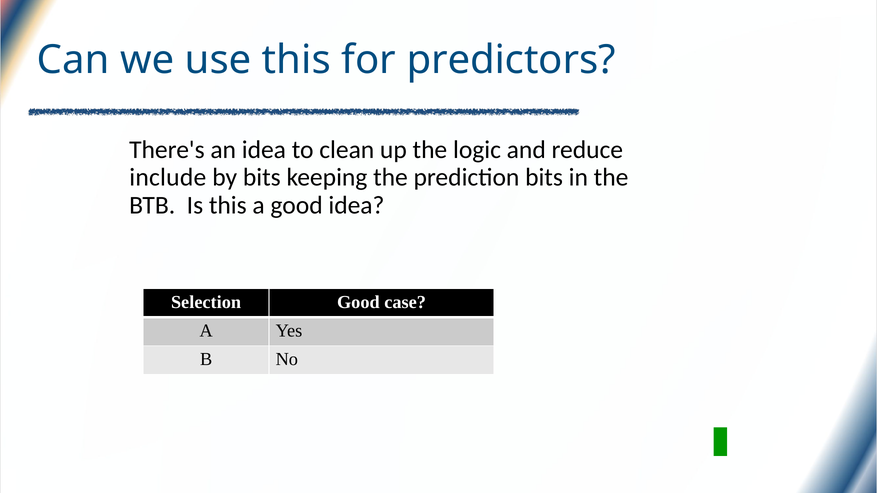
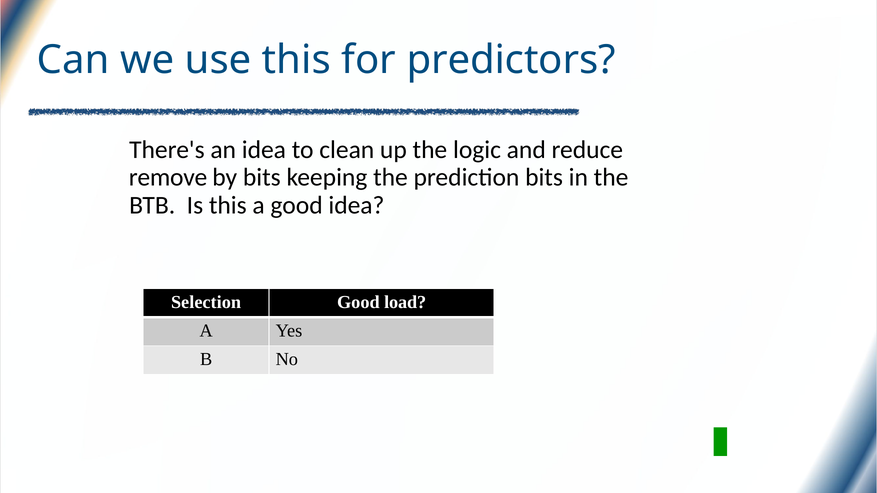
include: include -> remove
case: case -> load
